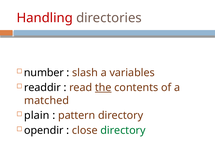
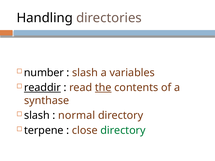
Handling colour: red -> black
readdir underline: none -> present
matched: matched -> synthase
plain at (37, 116): plain -> slash
pattern: pattern -> normal
opendir: opendir -> terpene
